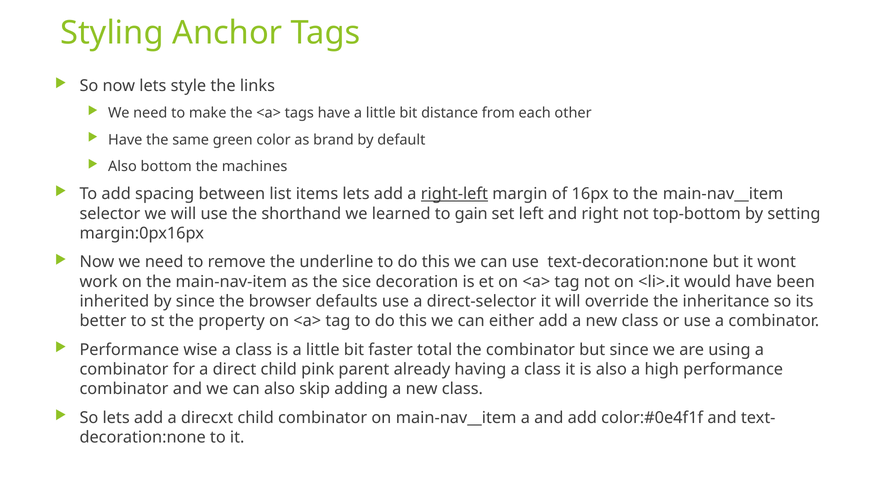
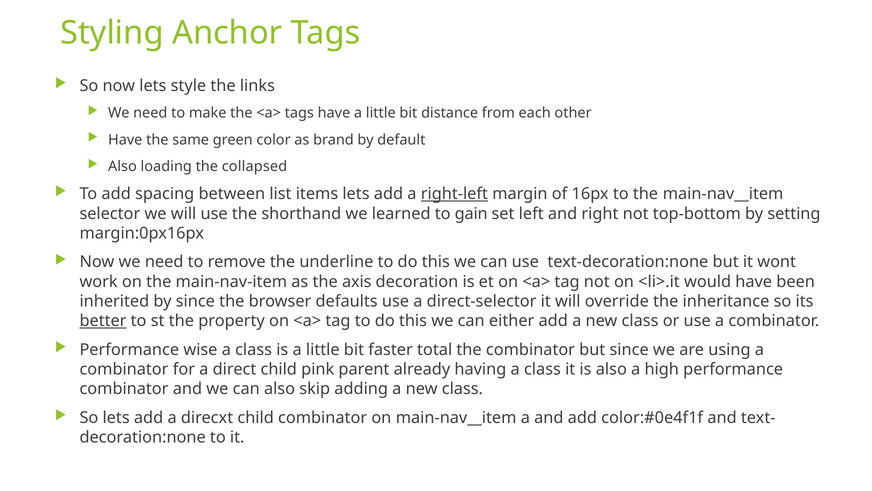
bottom: bottom -> loading
machines: machines -> collapsed
sice: sice -> axis
better underline: none -> present
